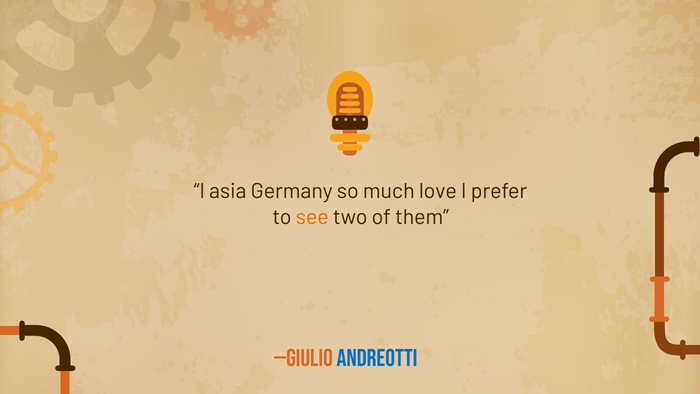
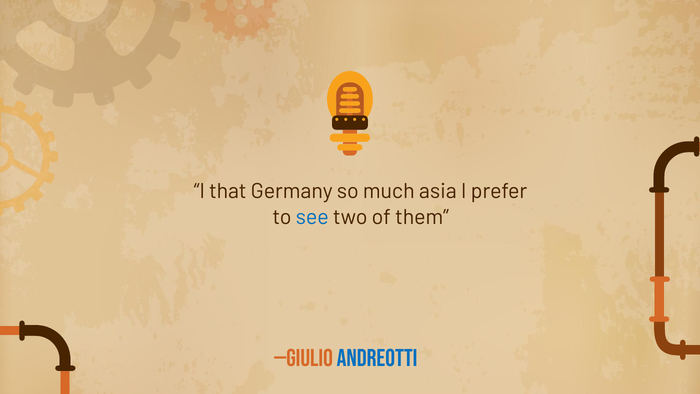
asia: asia -> that
love: love -> asia
see colour: orange -> blue
